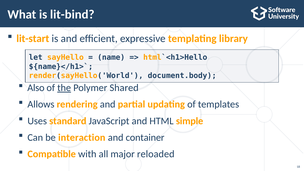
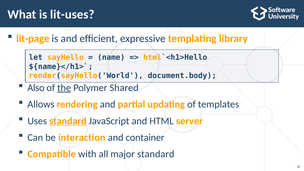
lit-bind: lit-bind -> lit-uses
lit-start: lit-start -> lit-page
standard at (68, 121) underline: none -> present
simple: simple -> server
major reloaded: reloaded -> standard
